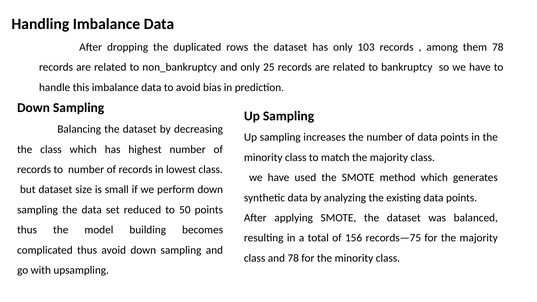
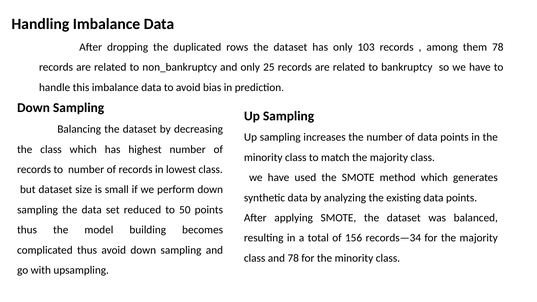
records—75: records—75 -> records—34
